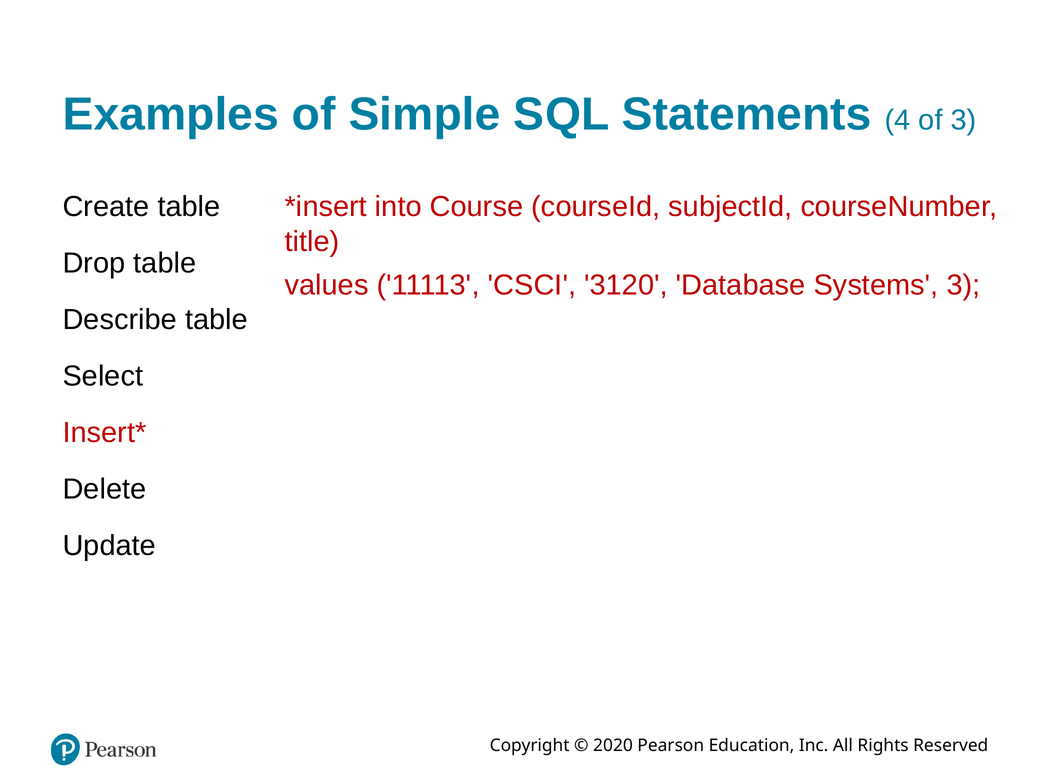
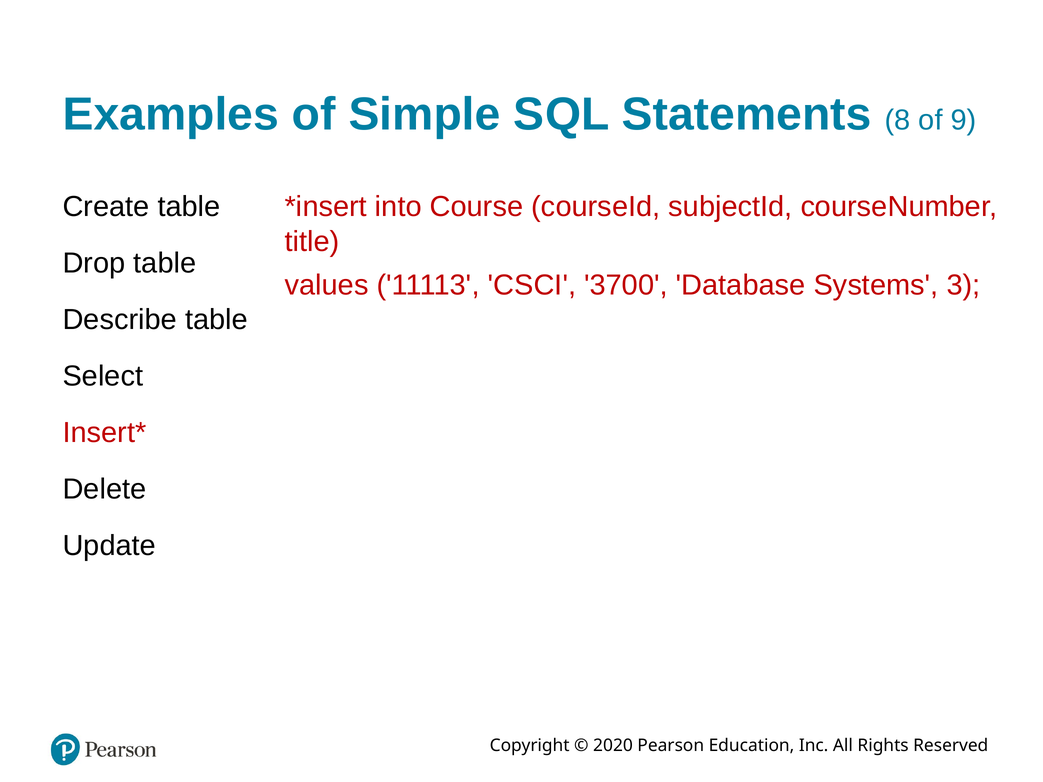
4: 4 -> 8
of 3: 3 -> 9
3120: 3120 -> 3700
